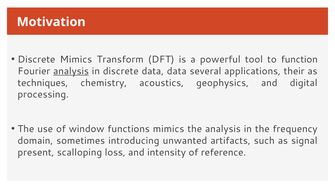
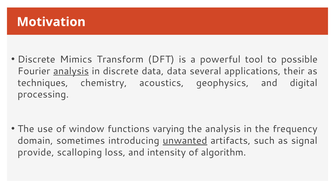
function: function -> possible
functions mimics: mimics -> varying
unwanted underline: none -> present
present: present -> provide
reference: reference -> algorithm
